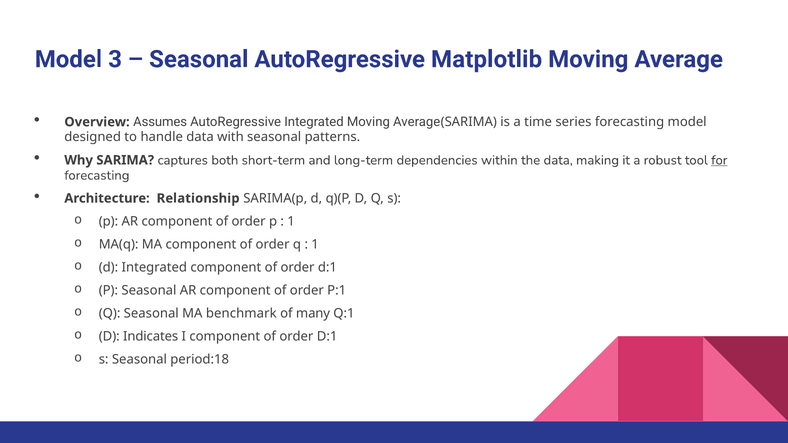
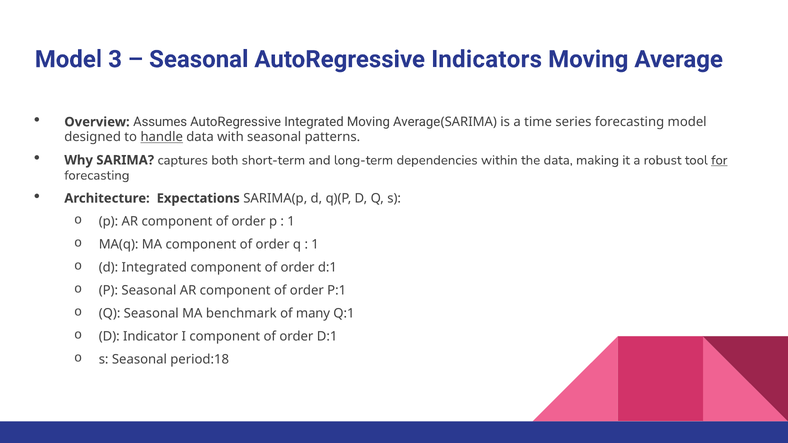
Matplotlib: Matplotlib -> Indicators
handle underline: none -> present
Relationship: Relationship -> Expectations
Indicates: Indicates -> Indicator
